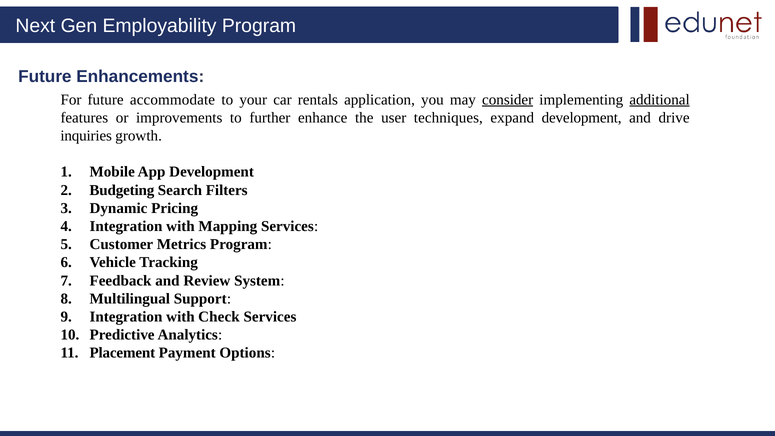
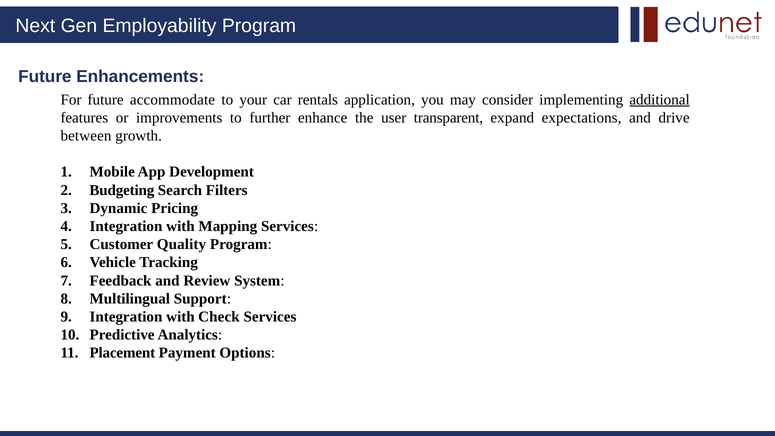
consider underline: present -> none
techniques: techniques -> transparent
expand development: development -> expectations
inquiries: inquiries -> between
Metrics: Metrics -> Quality
